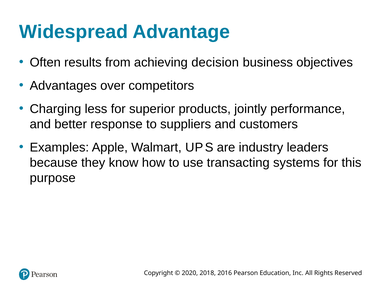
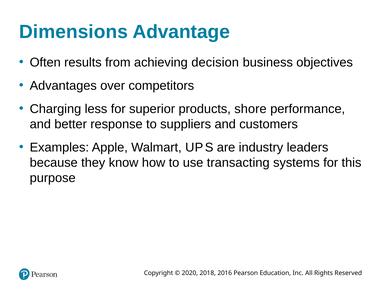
Widespread: Widespread -> Dimensions
jointly: jointly -> shore
